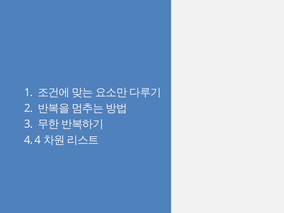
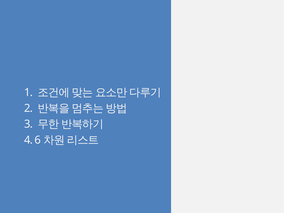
4 4: 4 -> 6
